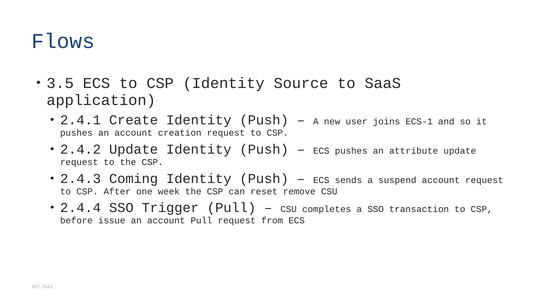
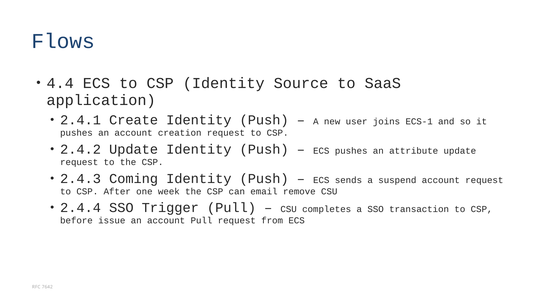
3.5: 3.5 -> 4.4
reset: reset -> email
